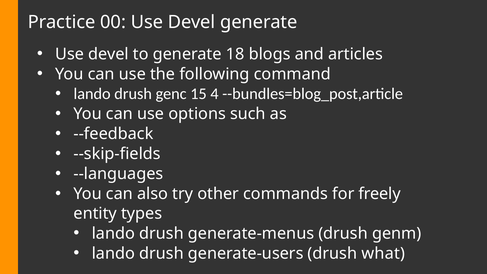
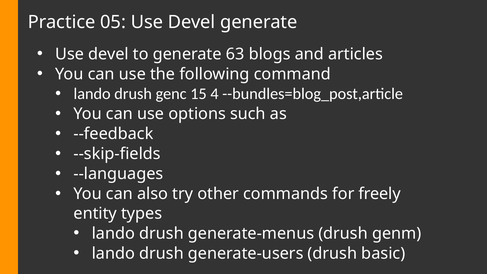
00: 00 -> 05
18: 18 -> 63
what: what -> basic
